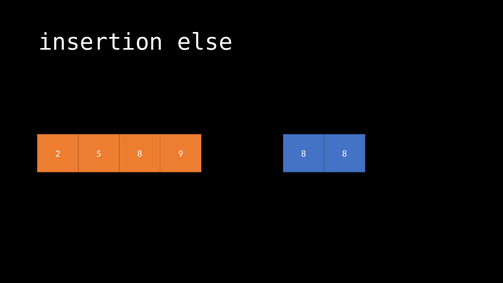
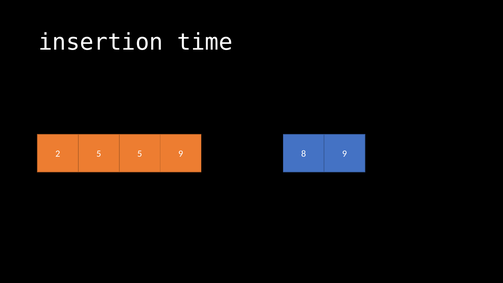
else: else -> time
5 8: 8 -> 5
8 8: 8 -> 9
